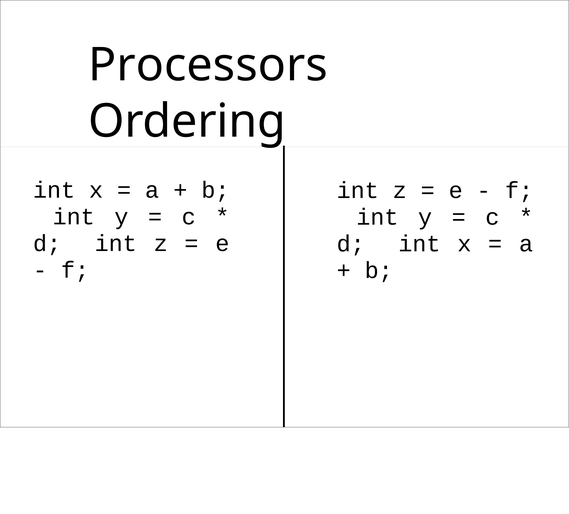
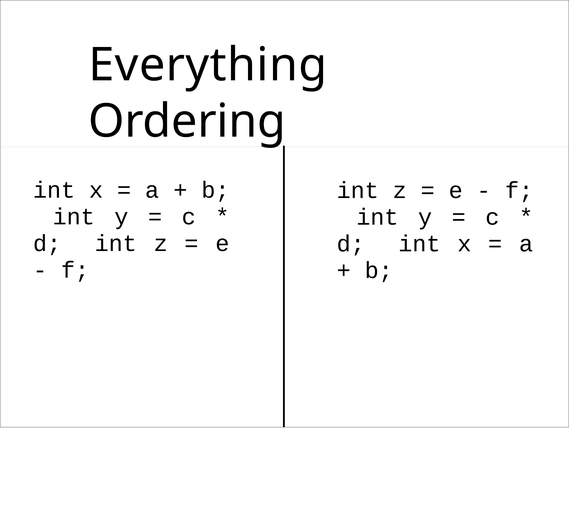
Processors: Processors -> Everything
